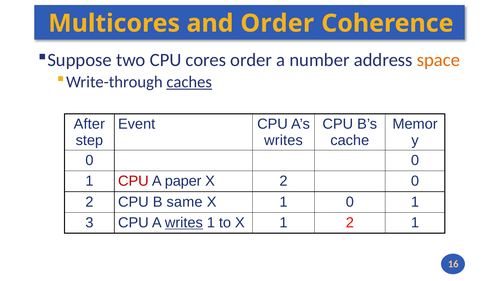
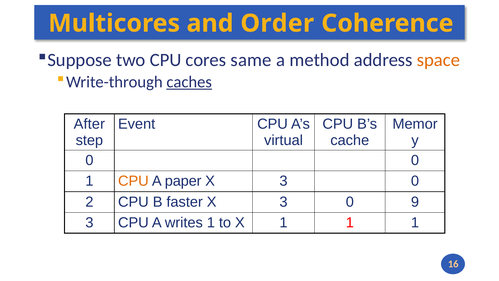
cores order: order -> same
number: number -> method
writes at (283, 140): writes -> virtual
CPU at (133, 181) colour: red -> orange
2 at (284, 181): 2 -> 3
same: same -> faster
1 at (284, 202): 1 -> 3
1 at (415, 202): 1 -> 9
writes at (184, 223) underline: present -> none
X 1 2: 2 -> 1
